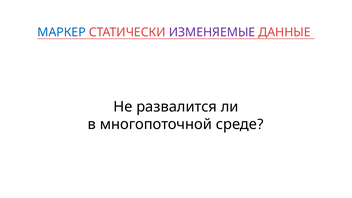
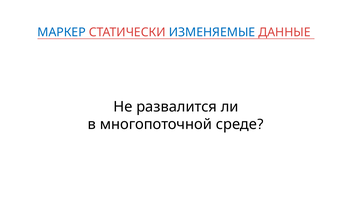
ИЗМЕНЯЕМЫЕ colour: purple -> blue
